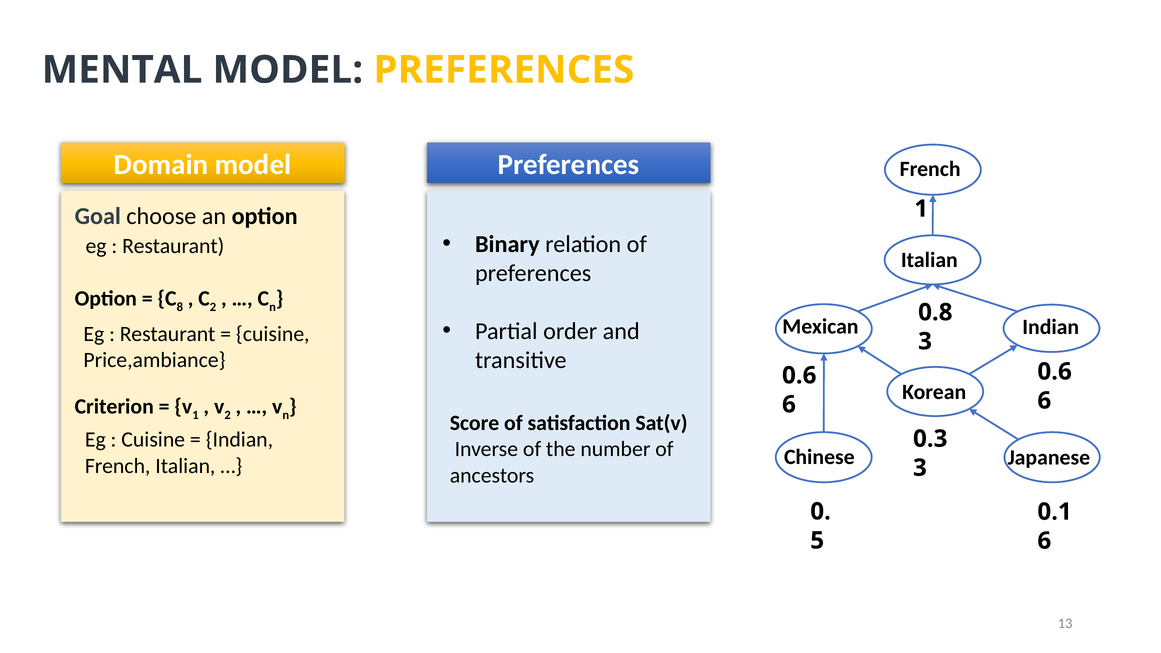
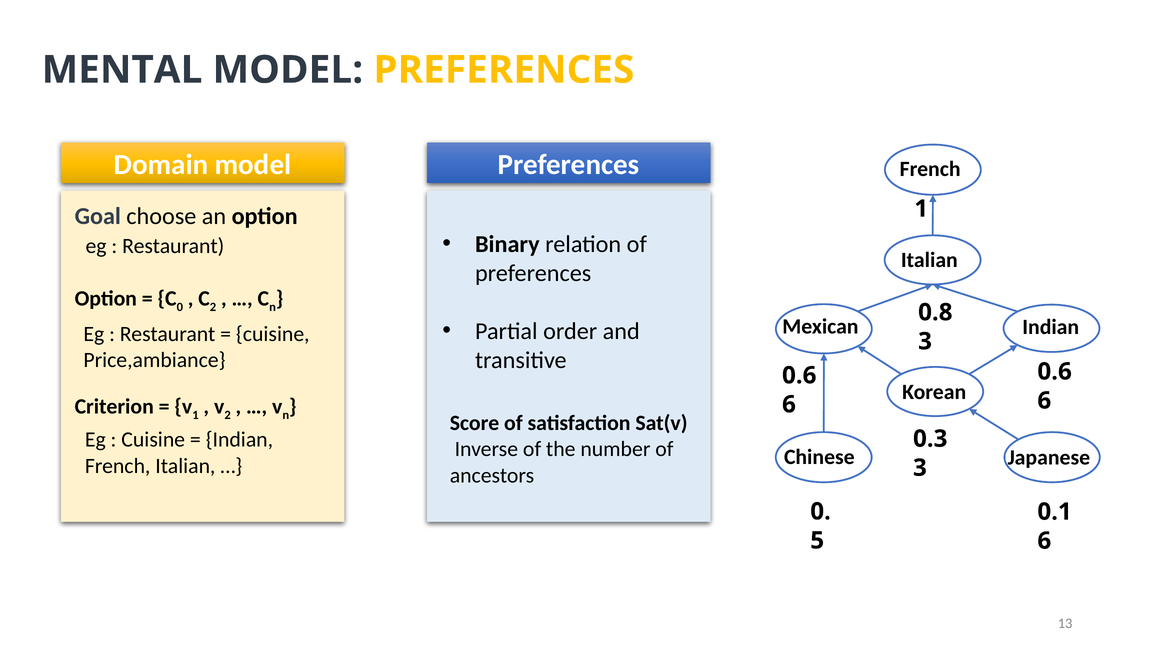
8 at (180, 307): 8 -> 0
